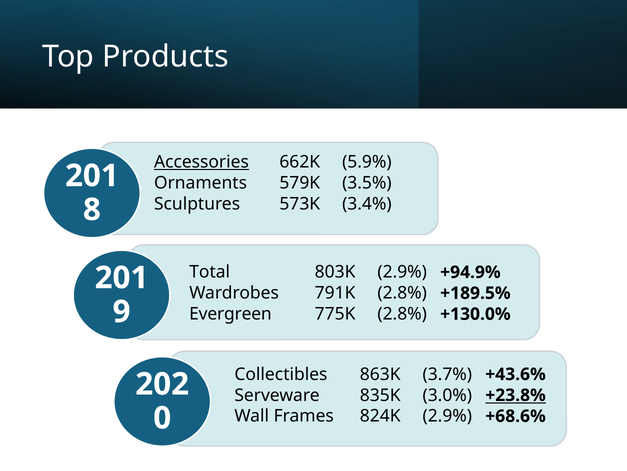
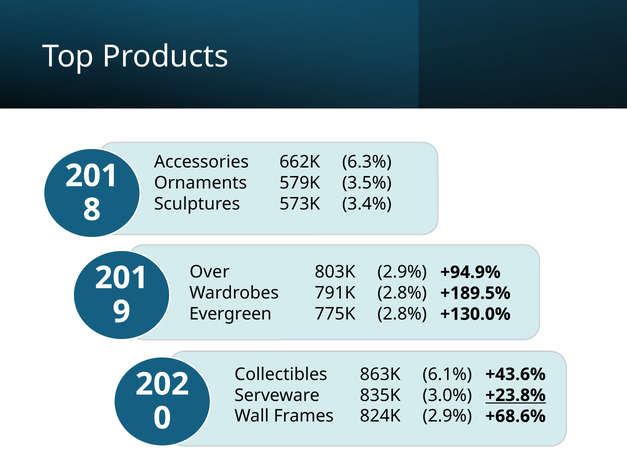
Accessories underline: present -> none
5.9%: 5.9% -> 6.3%
Total: Total -> Over
3.7%: 3.7% -> 6.1%
